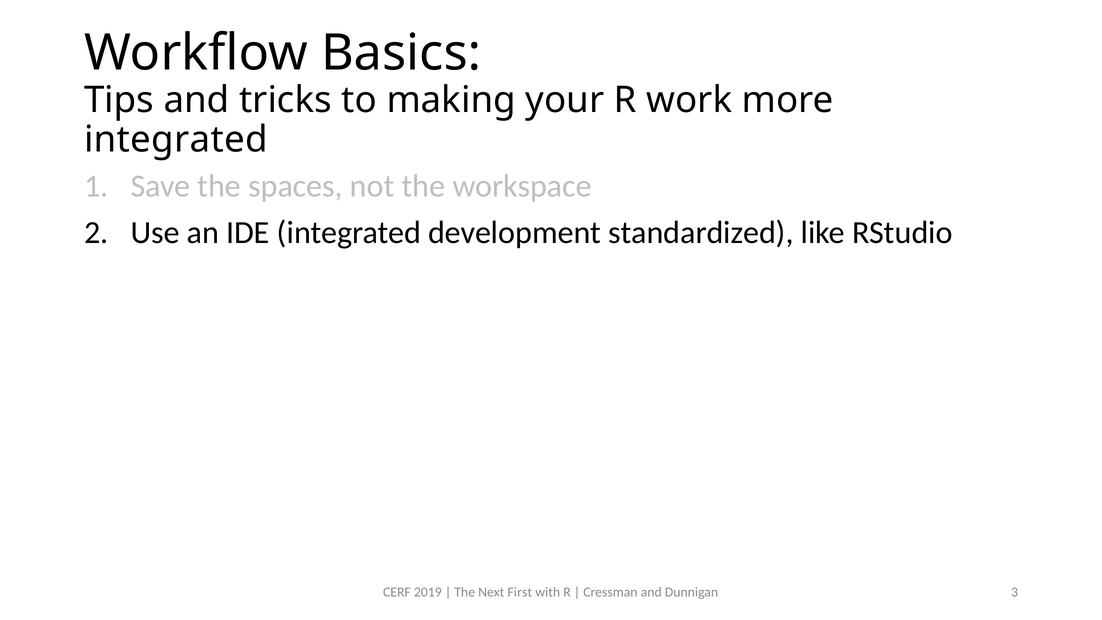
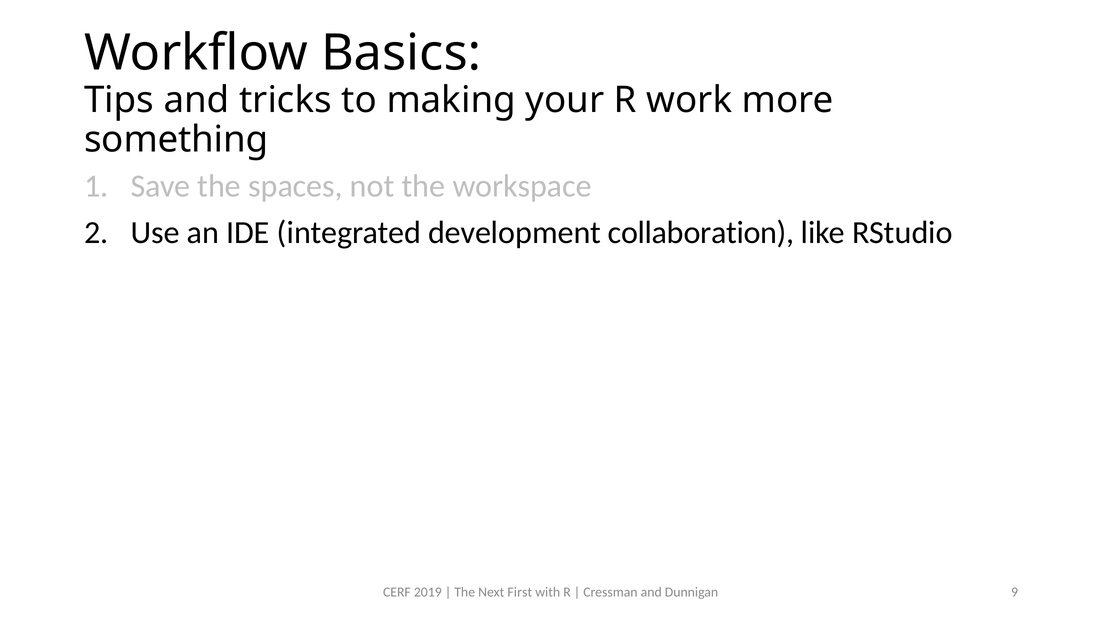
integrated at (176, 140): integrated -> something
standardized: standardized -> collaboration
3: 3 -> 9
